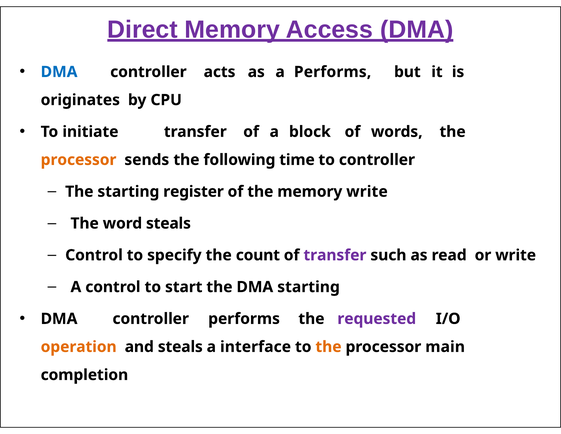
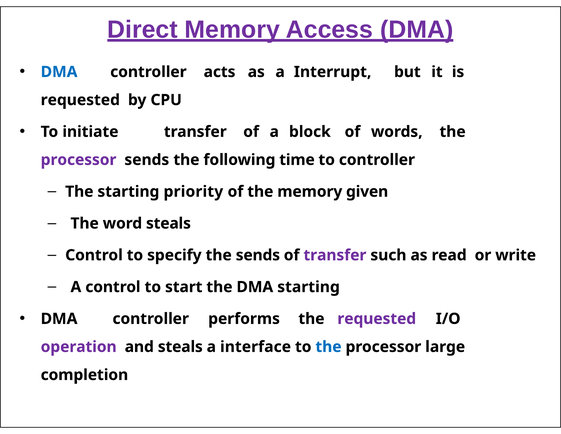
a Performs: Performs -> Interrupt
originates at (80, 100): originates -> requested
processor at (79, 160) colour: orange -> purple
register: register -> priority
memory write: write -> given
the count: count -> sends
operation colour: orange -> purple
the at (328, 346) colour: orange -> blue
main: main -> large
